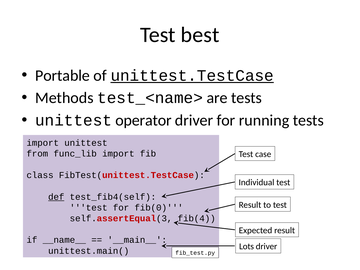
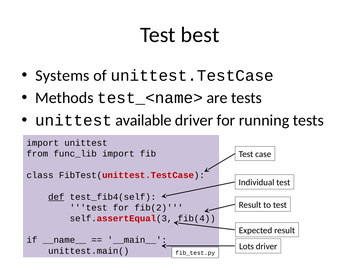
Portable: Portable -> Systems
unittest.TestCase underline: present -> none
operator: operator -> available
fib(0: fib(0 -> fib(2
